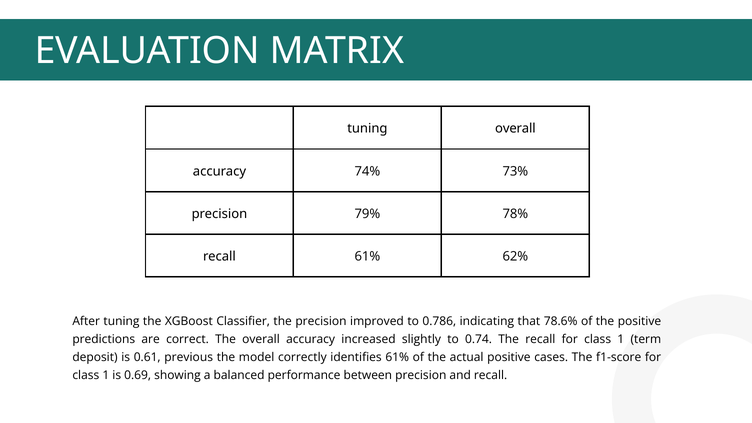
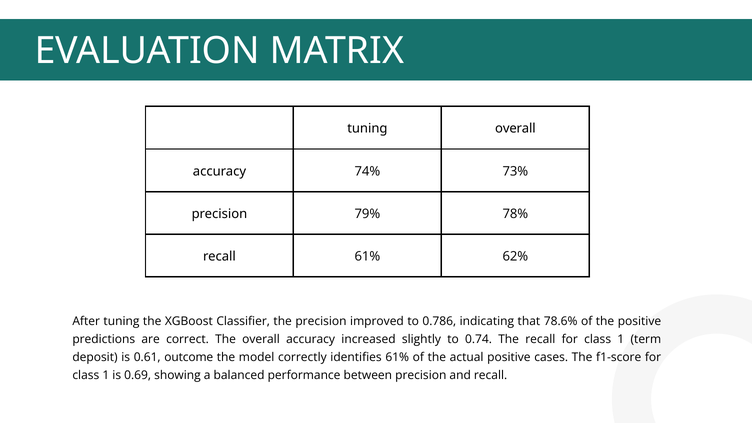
previous: previous -> outcome
